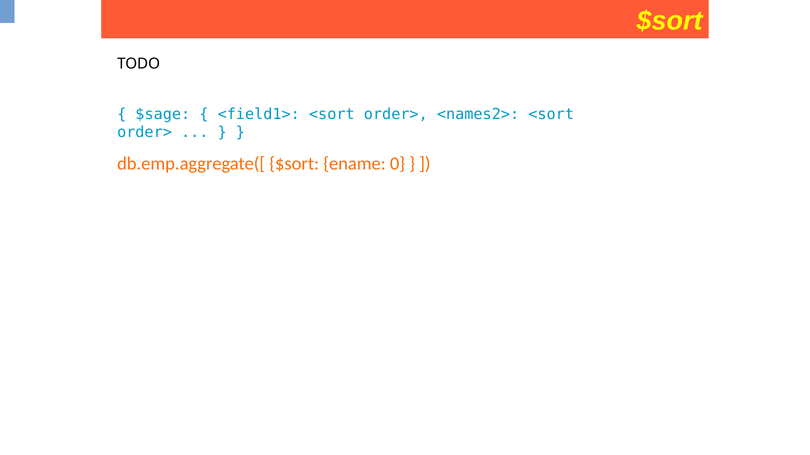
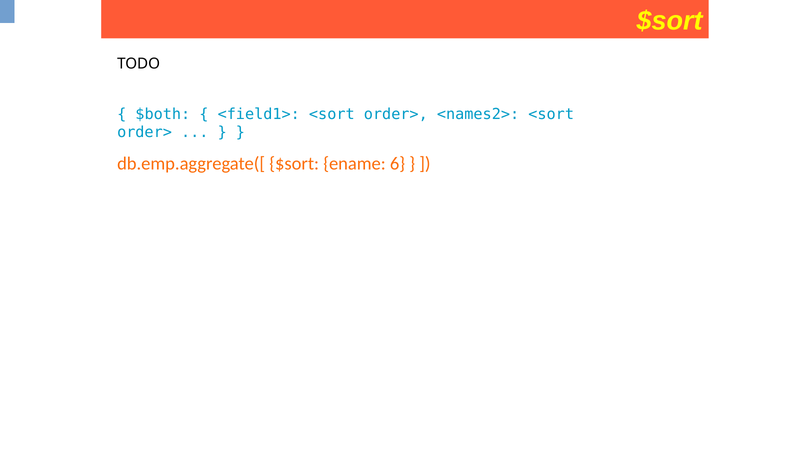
$sage: $sage -> $both
0: 0 -> 6
